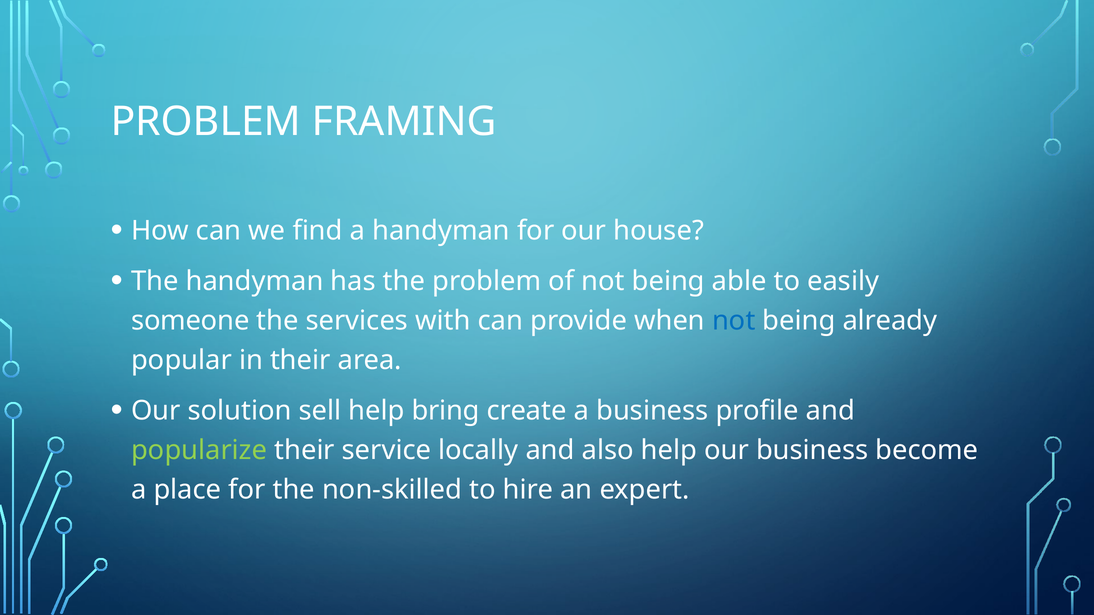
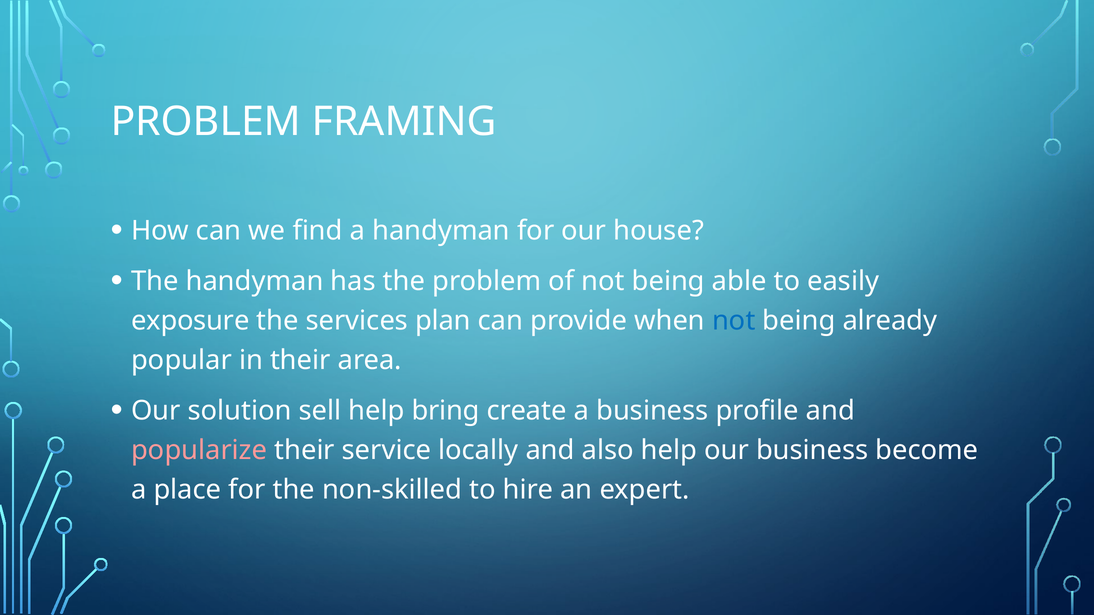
someone: someone -> exposure
with: with -> plan
popularize colour: light green -> pink
